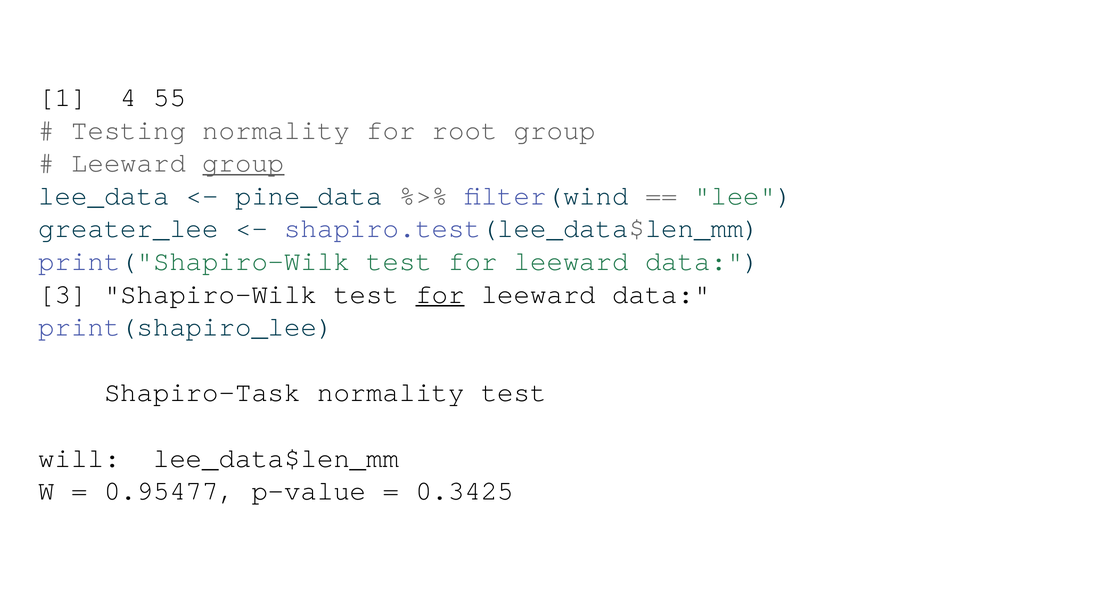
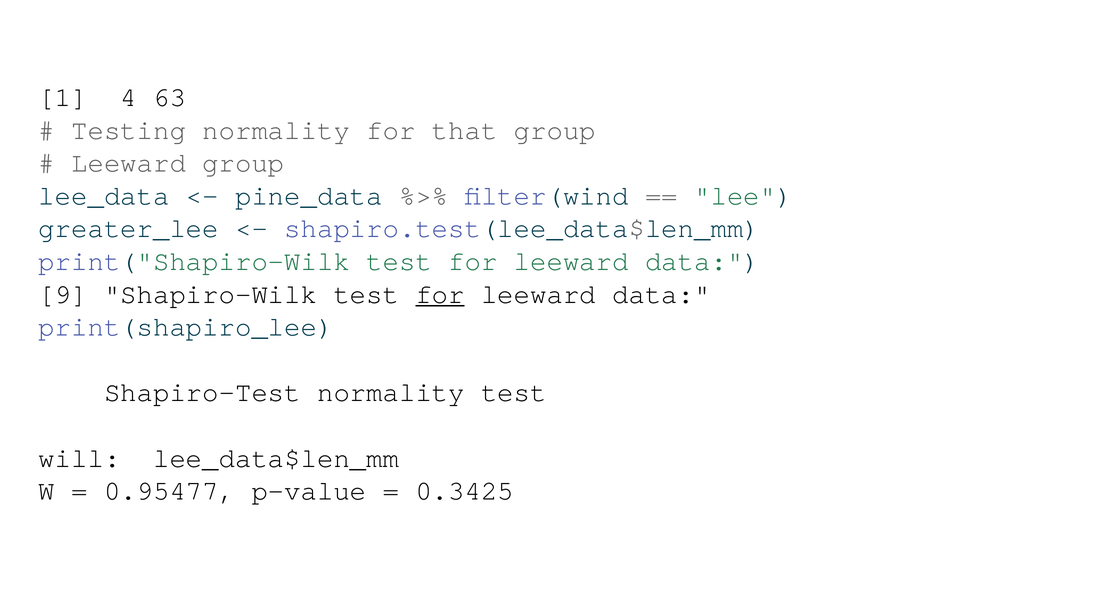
55: 55 -> 63
root: root -> that
group at (243, 163) underline: present -> none
3: 3 -> 9
Shapiro-Task: Shapiro-Task -> Shapiro-Test
